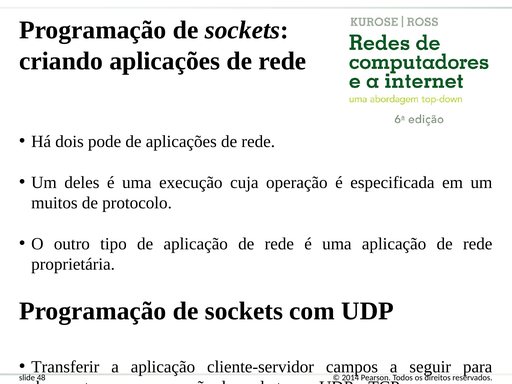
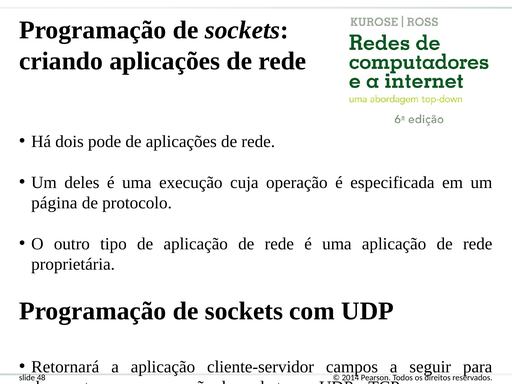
muitos: muitos -> página
Transferir: Transferir -> Retornará
